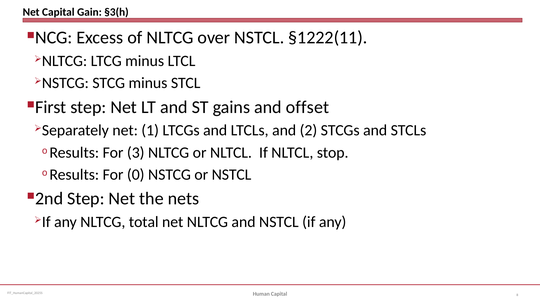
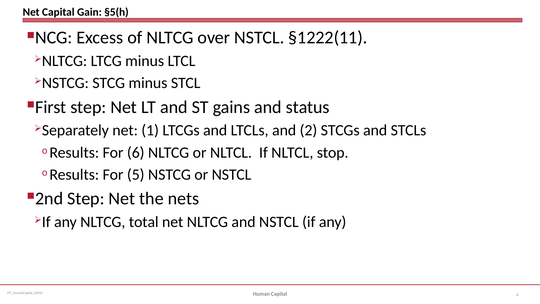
§3(h: §3(h -> §5(h
offset: offset -> status
3: 3 -> 6
0: 0 -> 5
